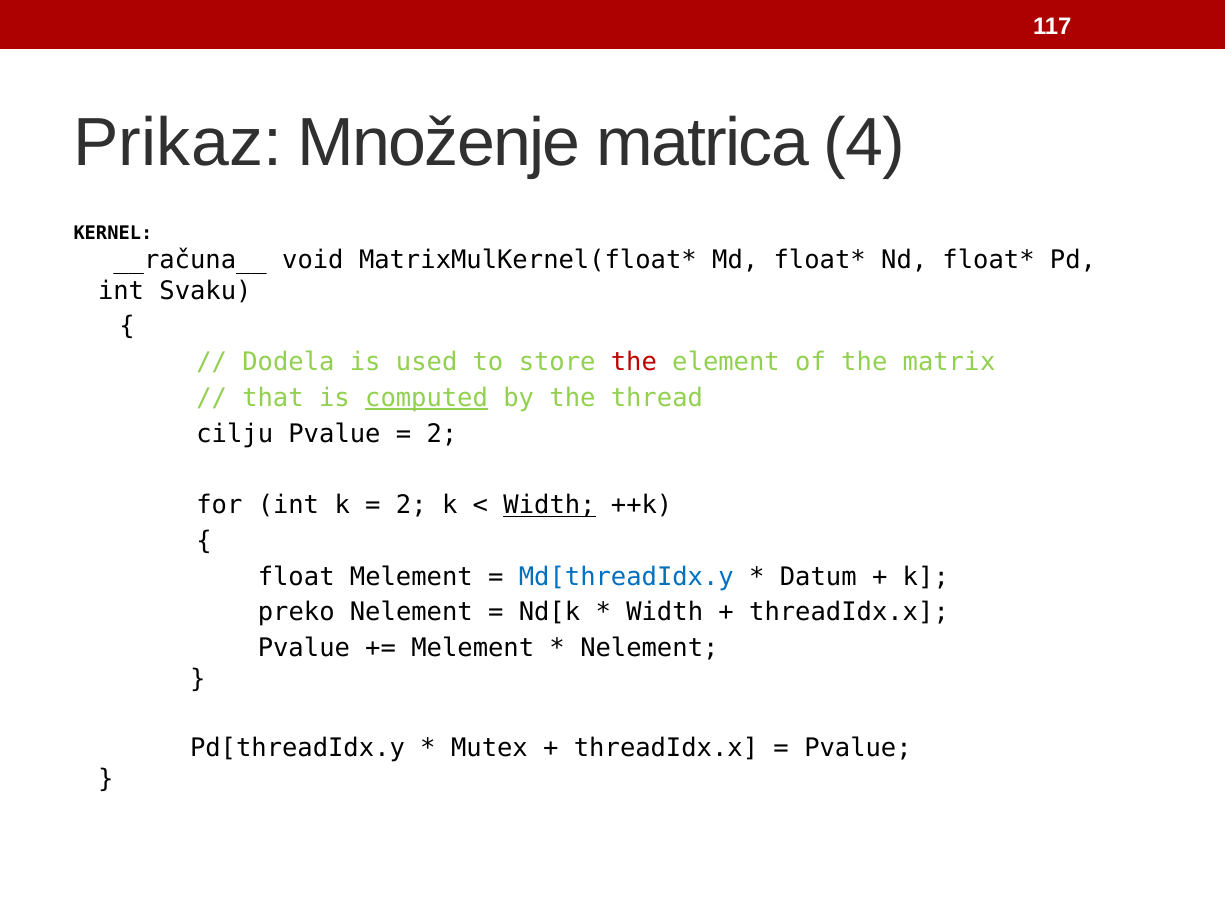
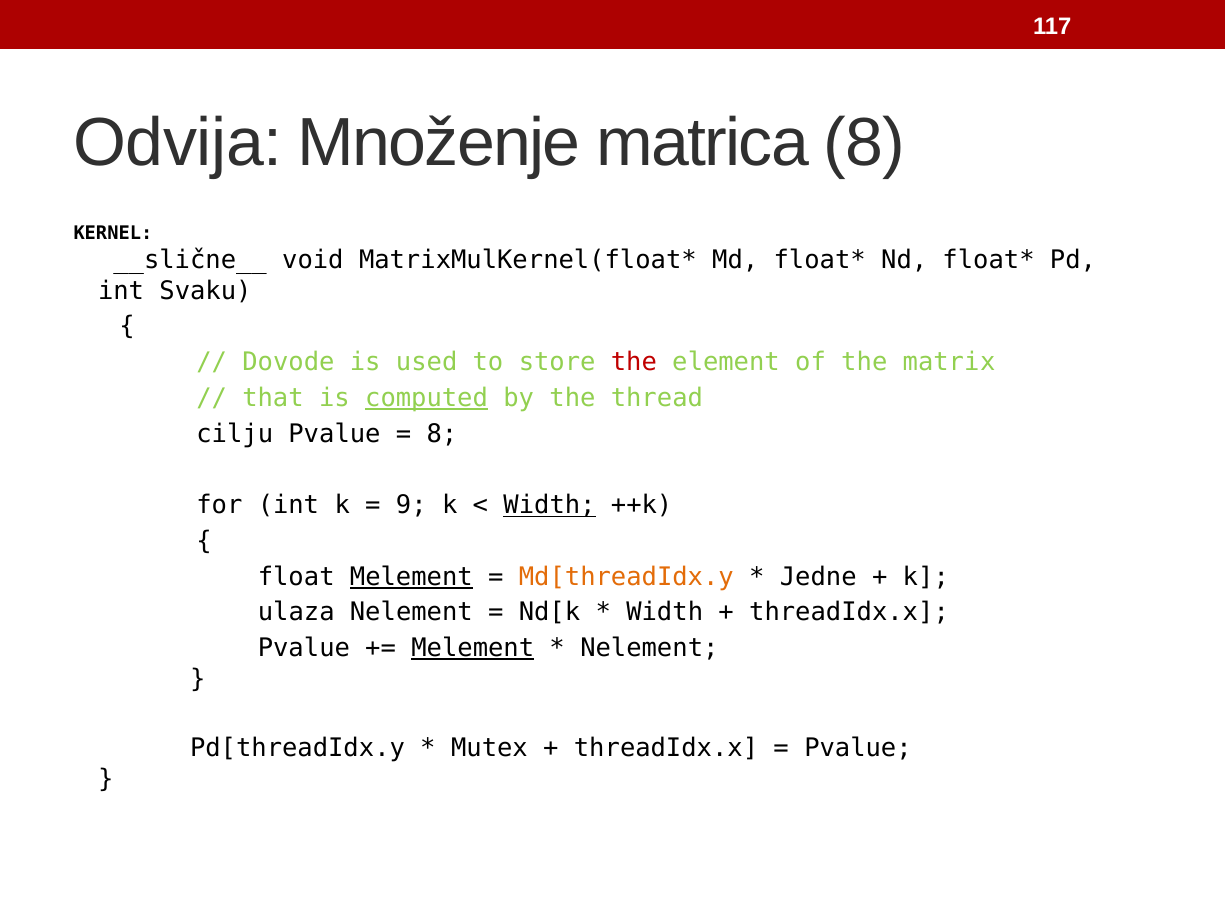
Prikaz: Prikaz -> Odvija
matrica 4: 4 -> 8
__računa__: __računa__ -> __slične__
Dodela: Dodela -> Dovode
2 at (442, 434): 2 -> 8
2 at (411, 505): 2 -> 9
Melement at (411, 577) underline: none -> present
Md[threadIdx.y colour: blue -> orange
Datum: Datum -> Jedne
preko: preko -> ulaza
Melement at (473, 648) underline: none -> present
